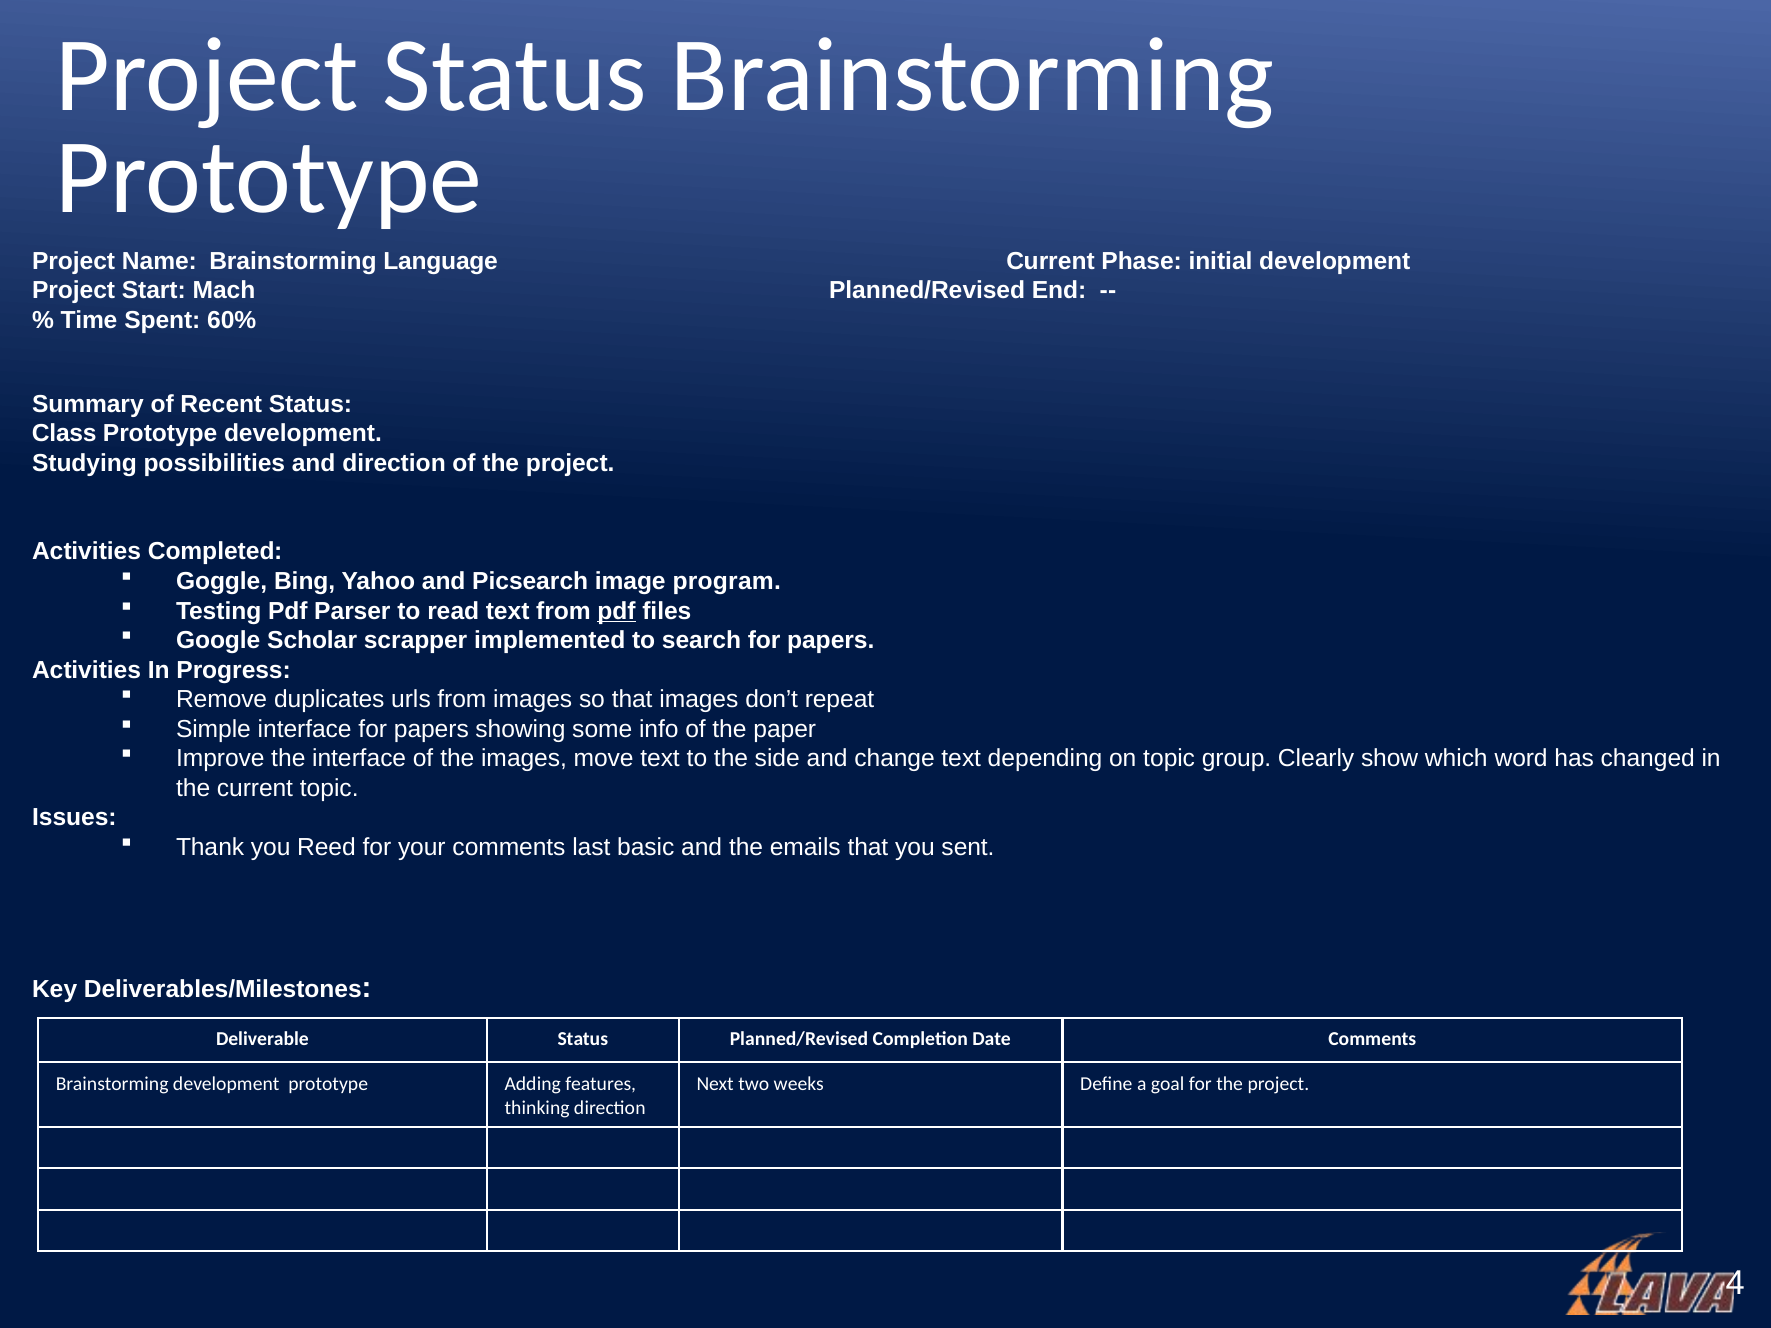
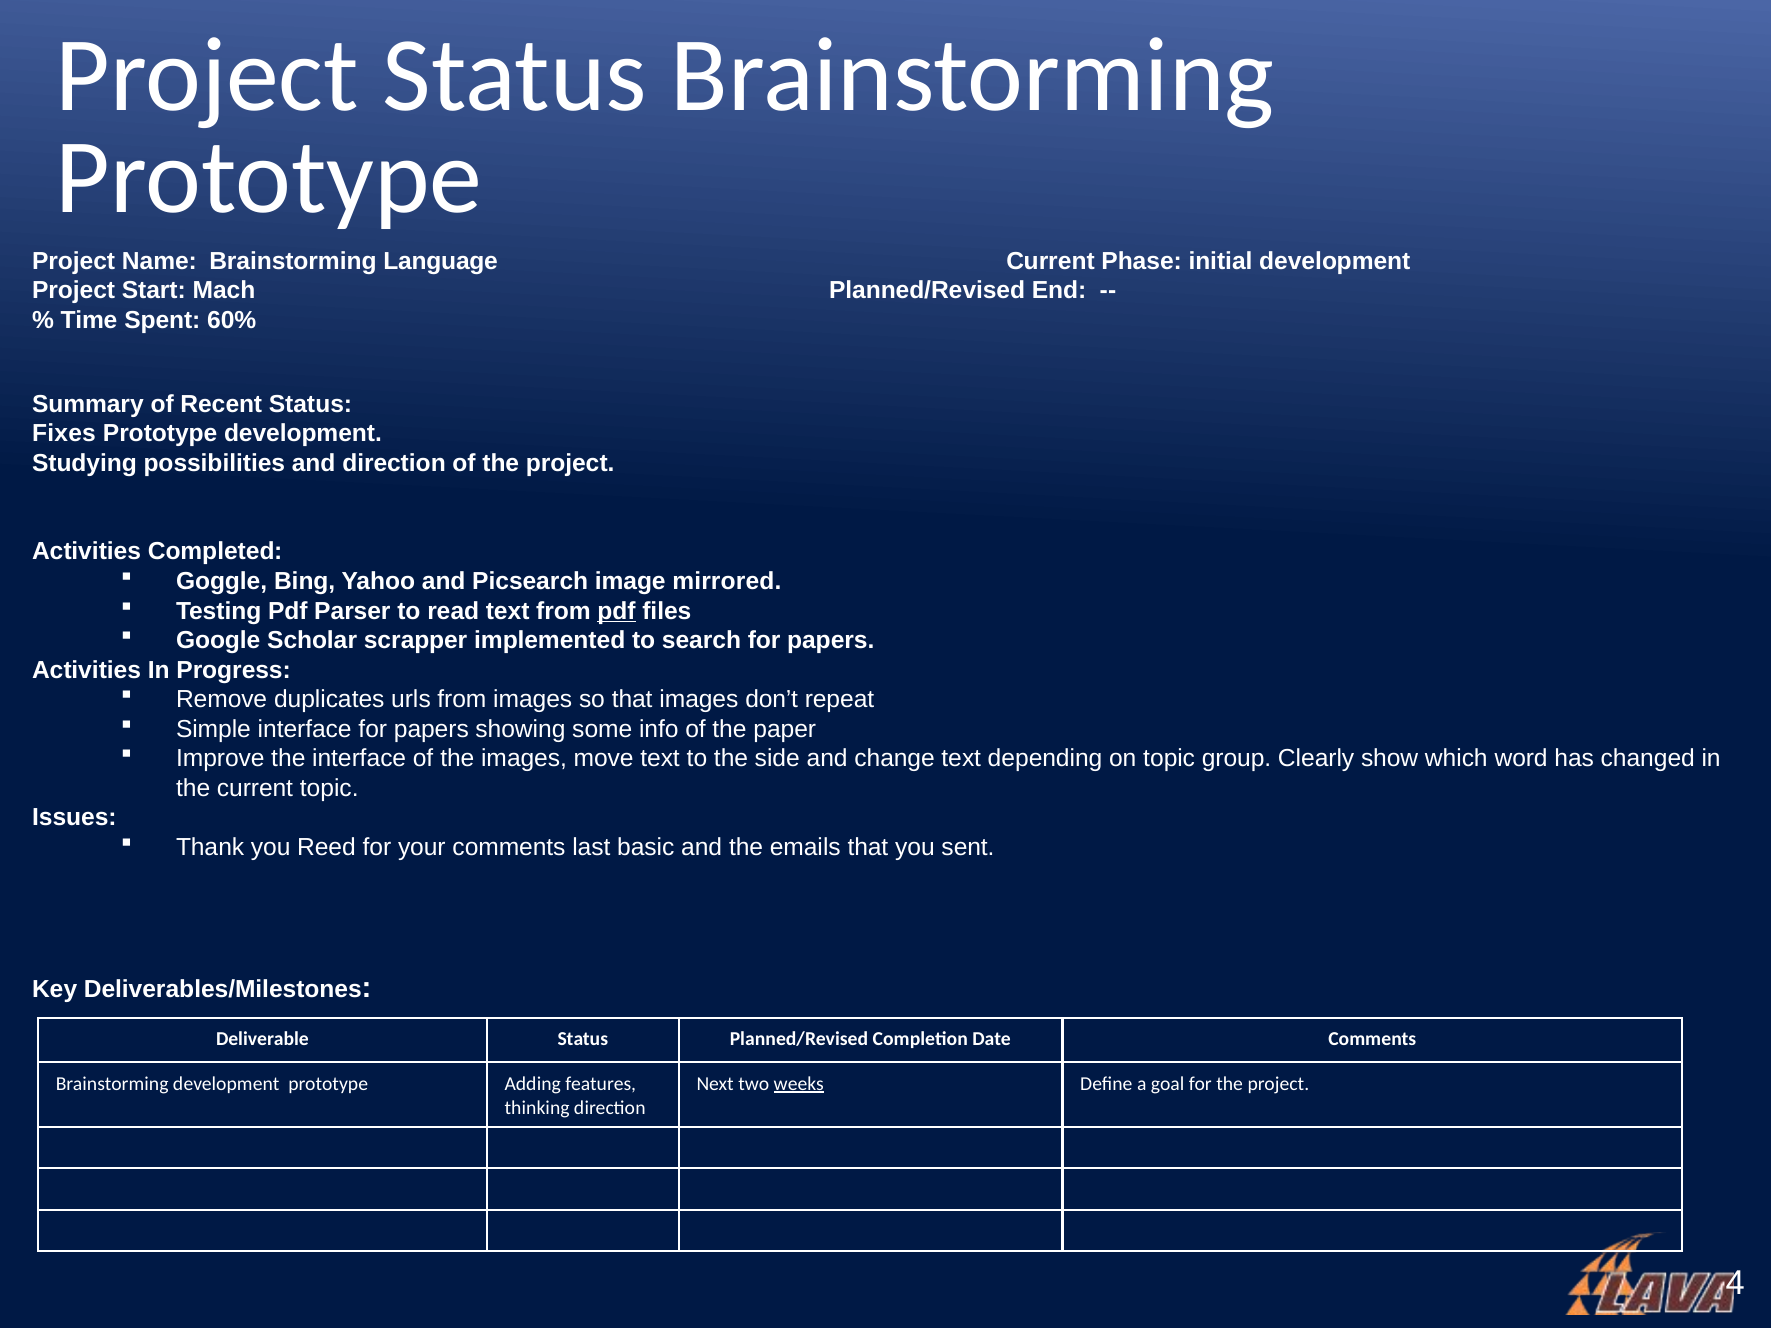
Class: Class -> Fixes
program: program -> mirrored
weeks underline: none -> present
